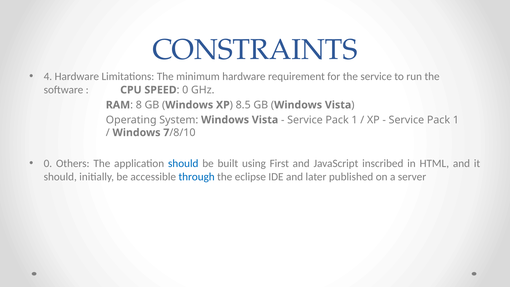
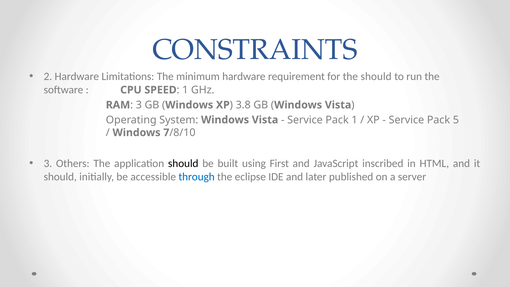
4: 4 -> 2
the service: service -> should
0 at (185, 90): 0 -> 1
8 at (139, 105): 8 -> 3
8.5: 8.5 -> 3.8
1 at (456, 120): 1 -> 5
0 at (48, 164): 0 -> 3
should at (183, 164) colour: blue -> black
